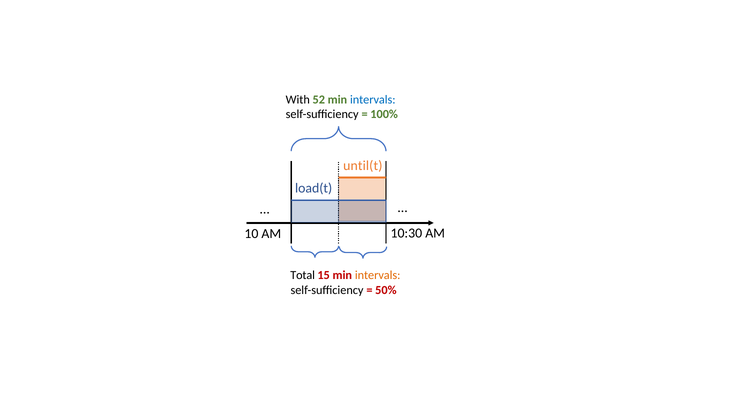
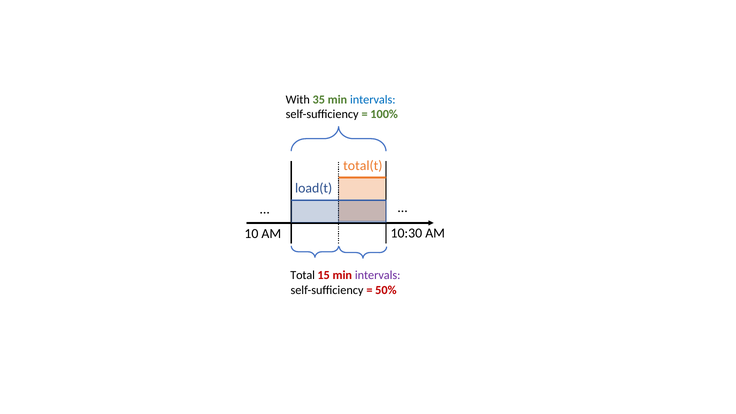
52: 52 -> 35
until(t: until(t -> total(t
intervals at (378, 275) colour: orange -> purple
